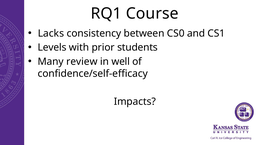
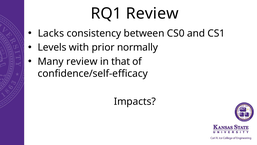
RQ1 Course: Course -> Review
students: students -> normally
well: well -> that
